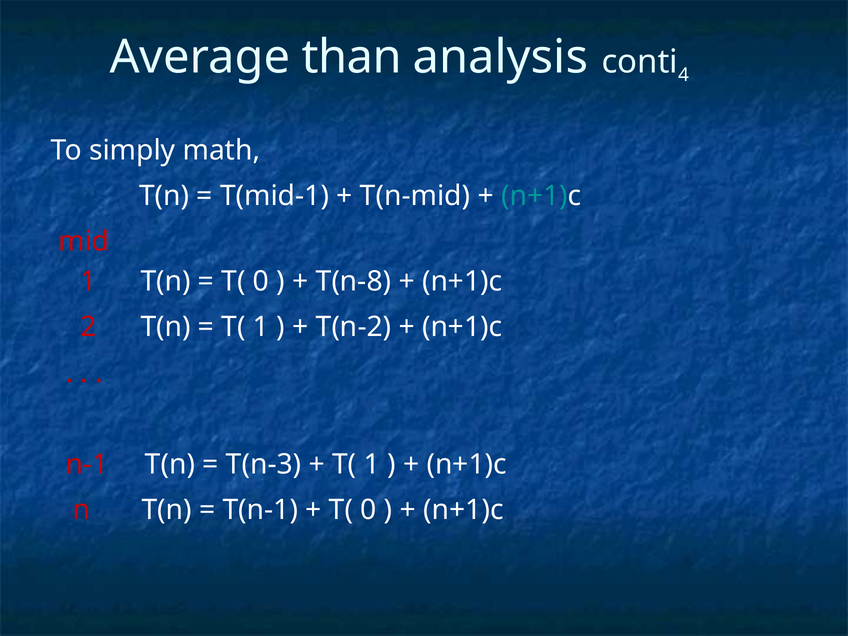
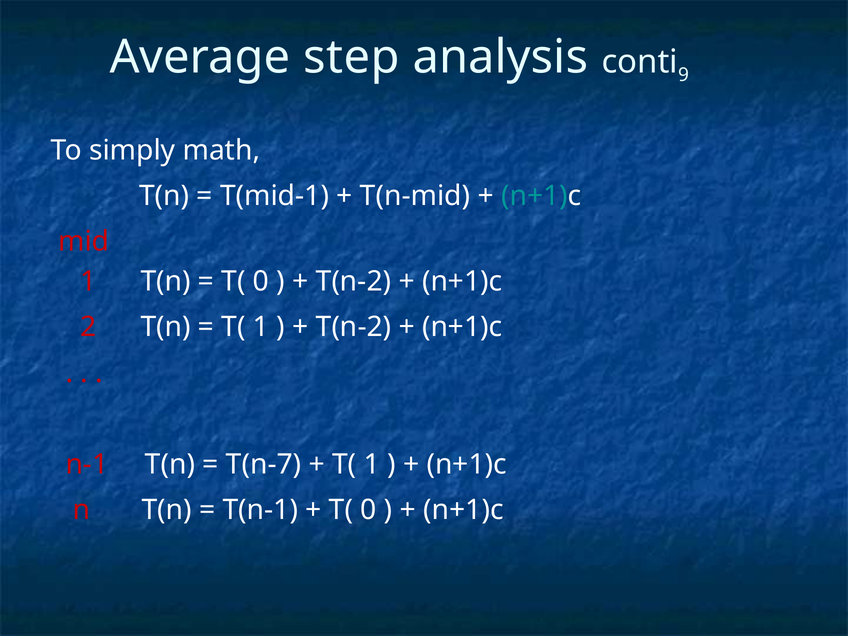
than: than -> step
4: 4 -> 9
T(n-8 at (353, 281): T(n-8 -> T(n-2
T(n-3: T(n-3 -> T(n-7
